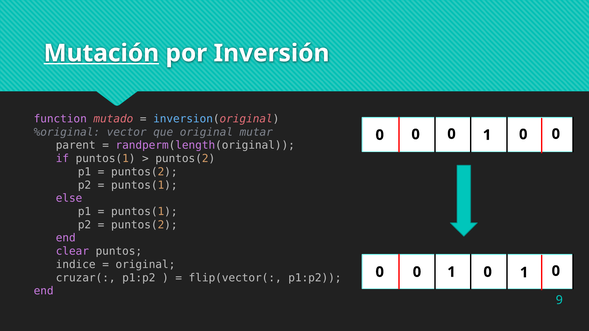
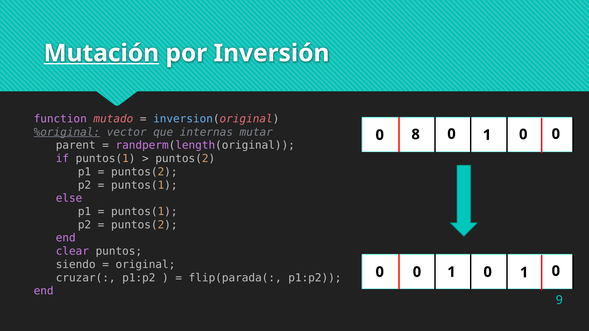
%original underline: none -> present
que original: original -> internas
0 at (416, 135): 0 -> 8
indice: indice -> siendo
flip(vector(: flip(vector( -> flip(parada(
